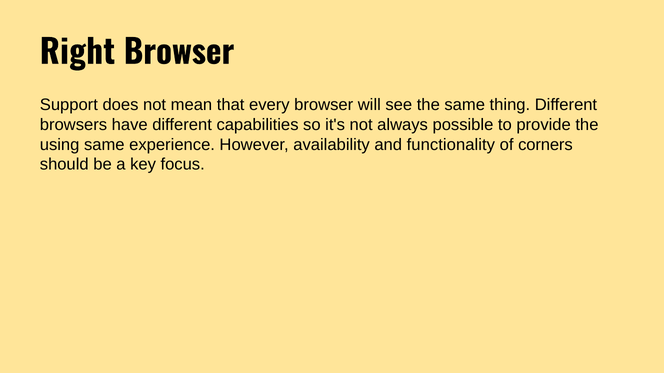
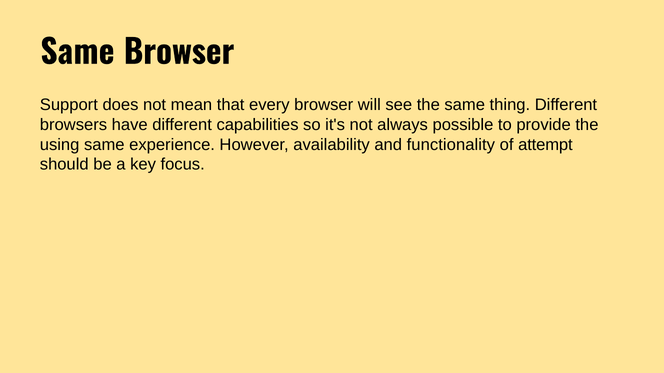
Right at (77, 53): Right -> Same
corners: corners -> attempt
